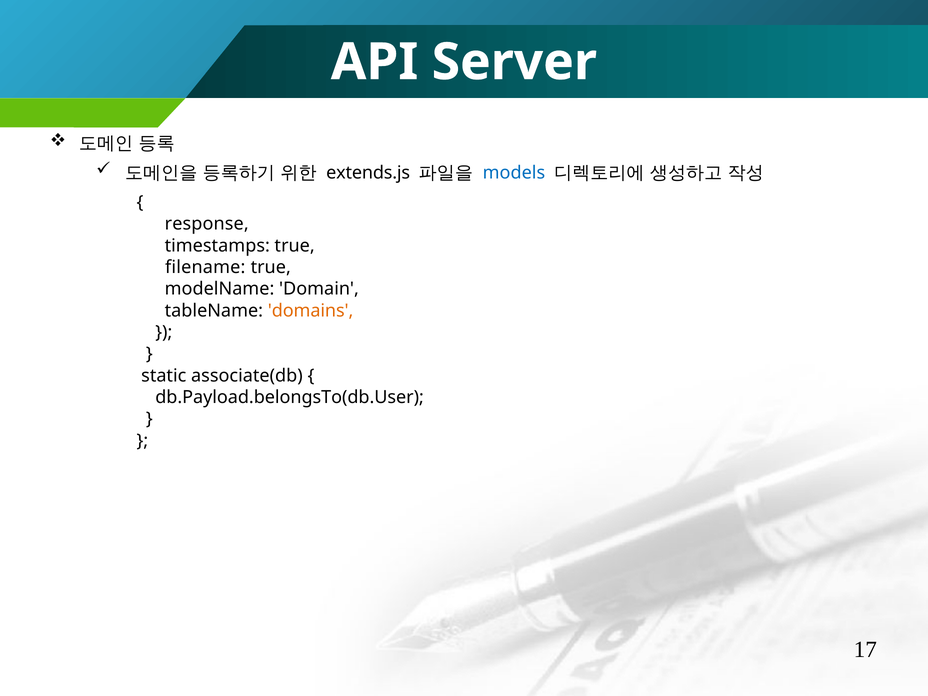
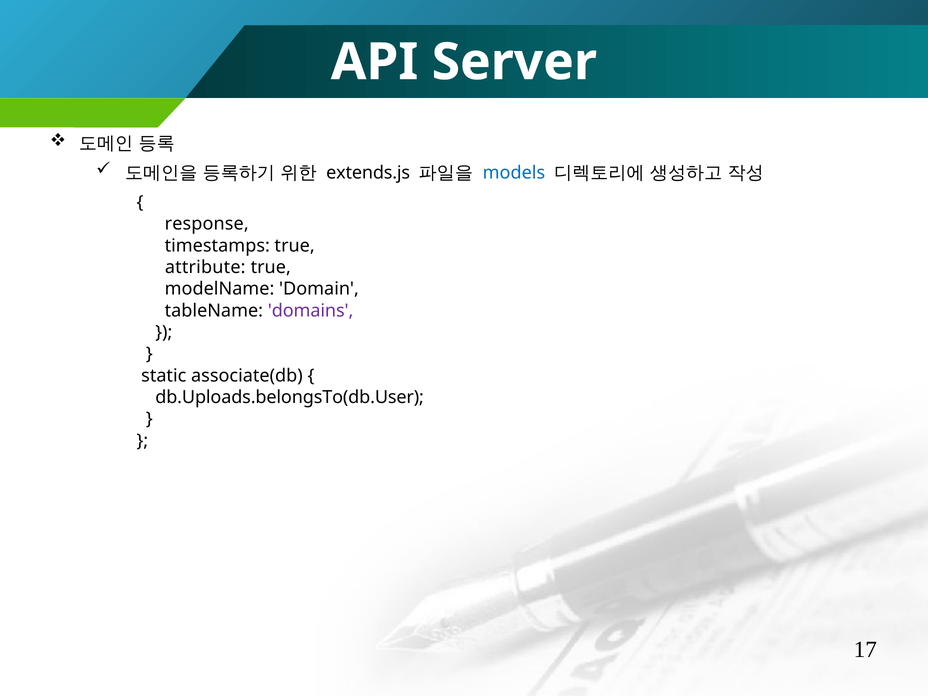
filename: filename -> attribute
domains colour: orange -> purple
db.Payload.belongsTo(db.User: db.Payload.belongsTo(db.User -> db.Uploads.belongsTo(db.User
